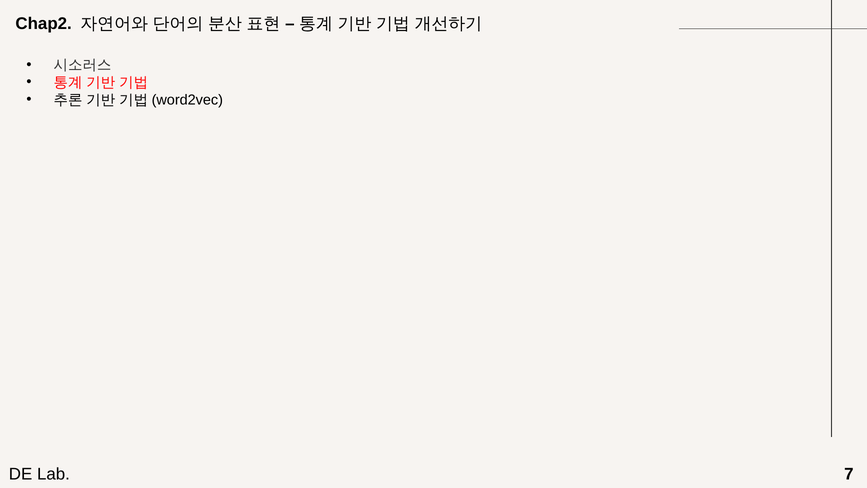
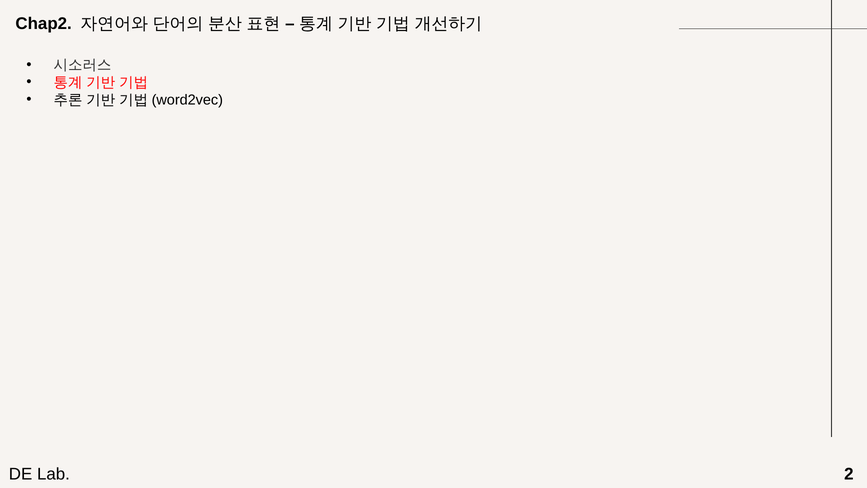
7: 7 -> 2
